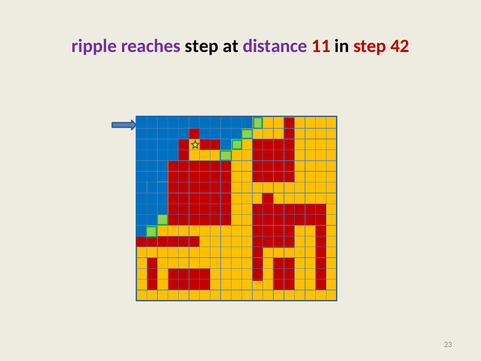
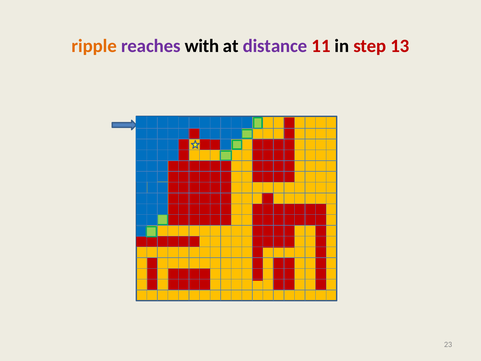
ripple colour: purple -> orange
reaches step: step -> with
42: 42 -> 13
